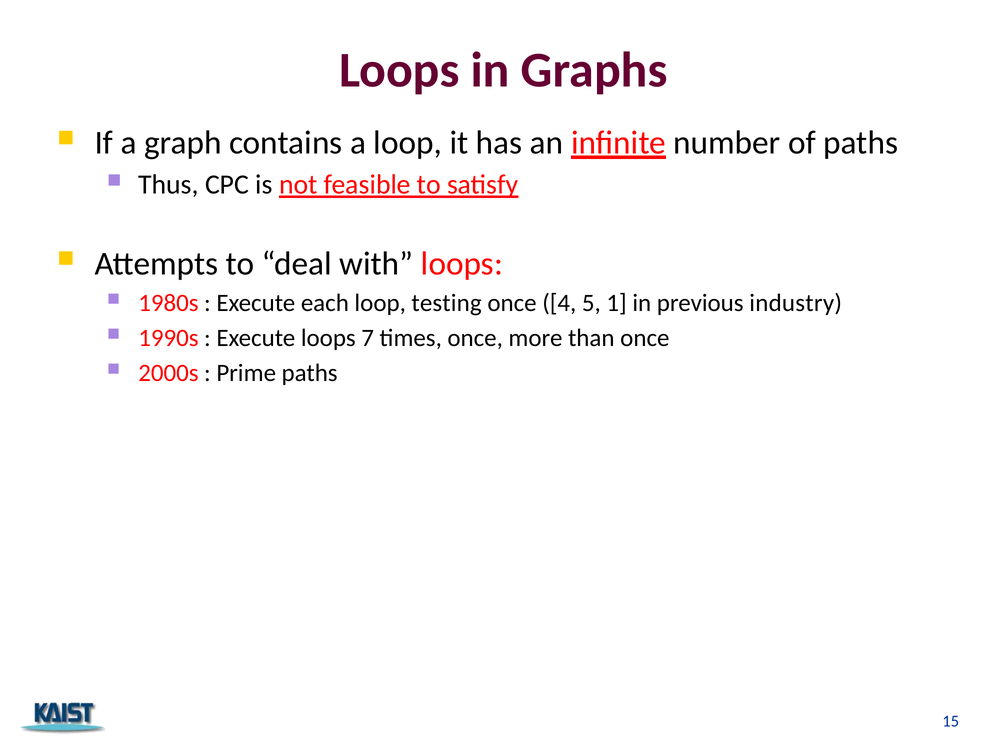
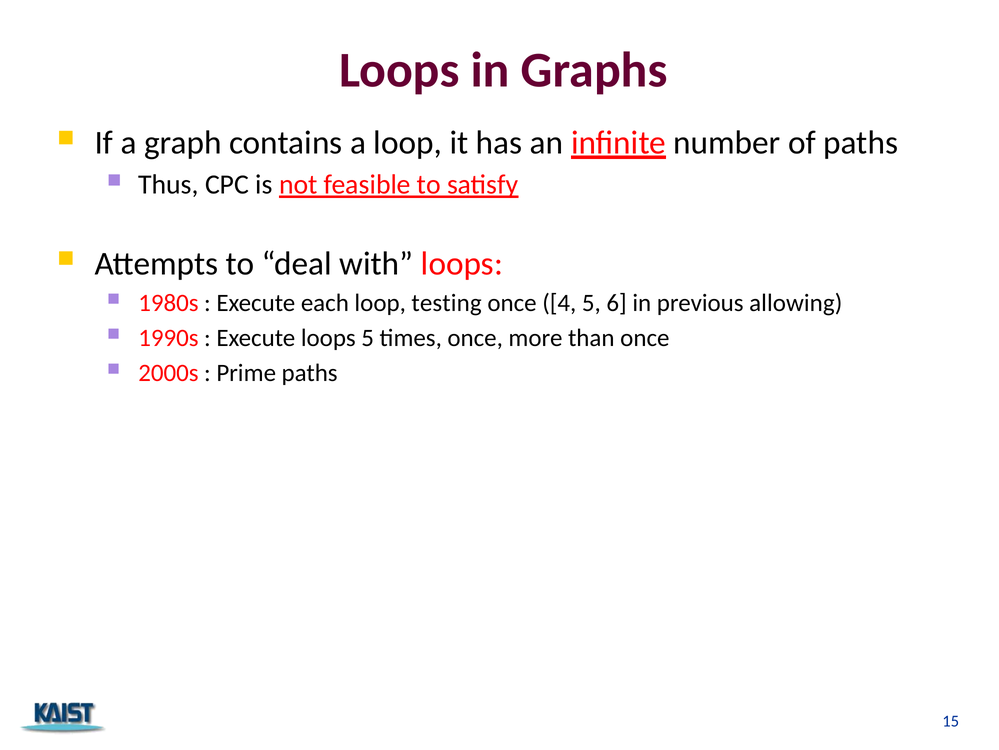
1: 1 -> 6
industry: industry -> allowing
loops 7: 7 -> 5
